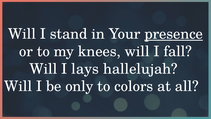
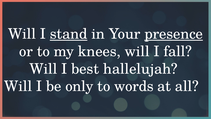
stand underline: none -> present
lays: lays -> best
colors: colors -> words
